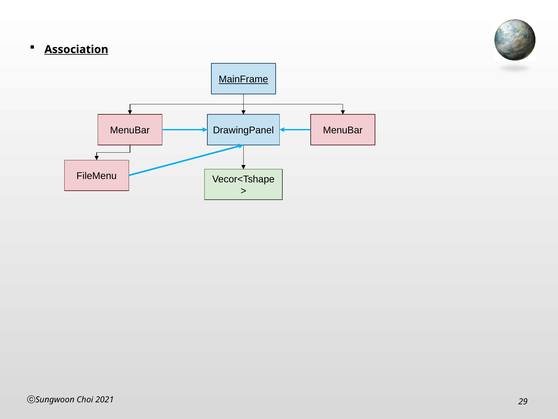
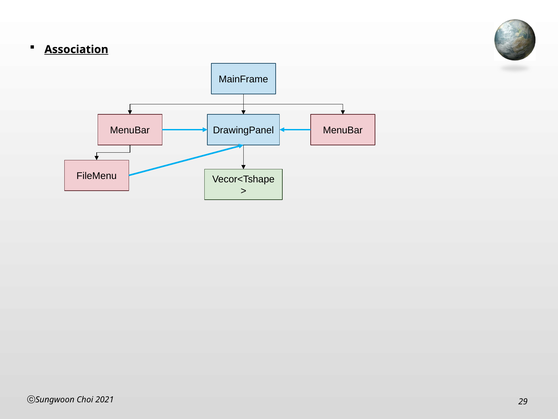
MainFrame underline: present -> none
